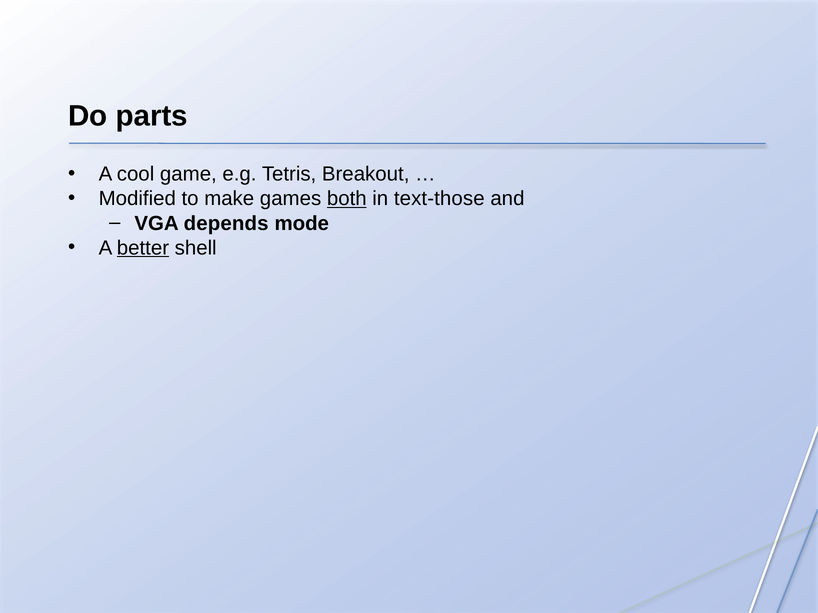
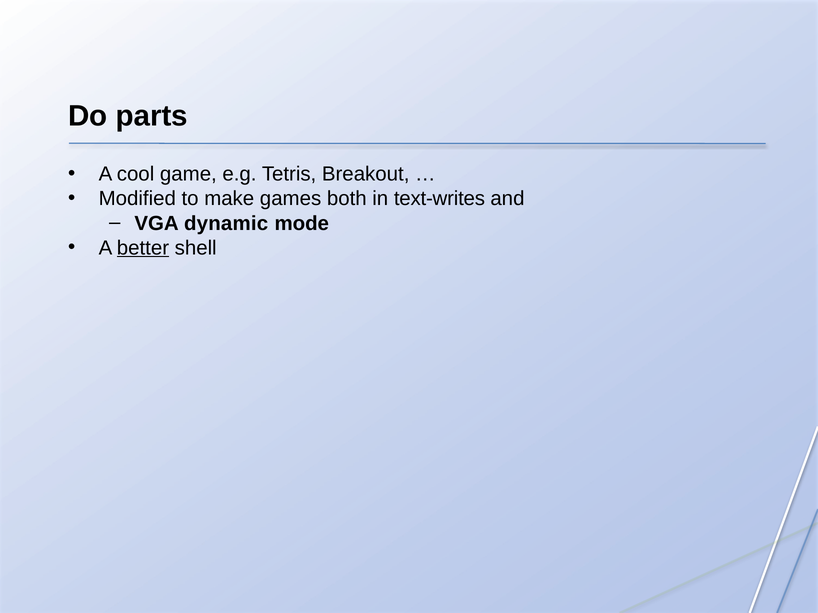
both underline: present -> none
text-those: text-those -> text-writes
depends: depends -> dynamic
